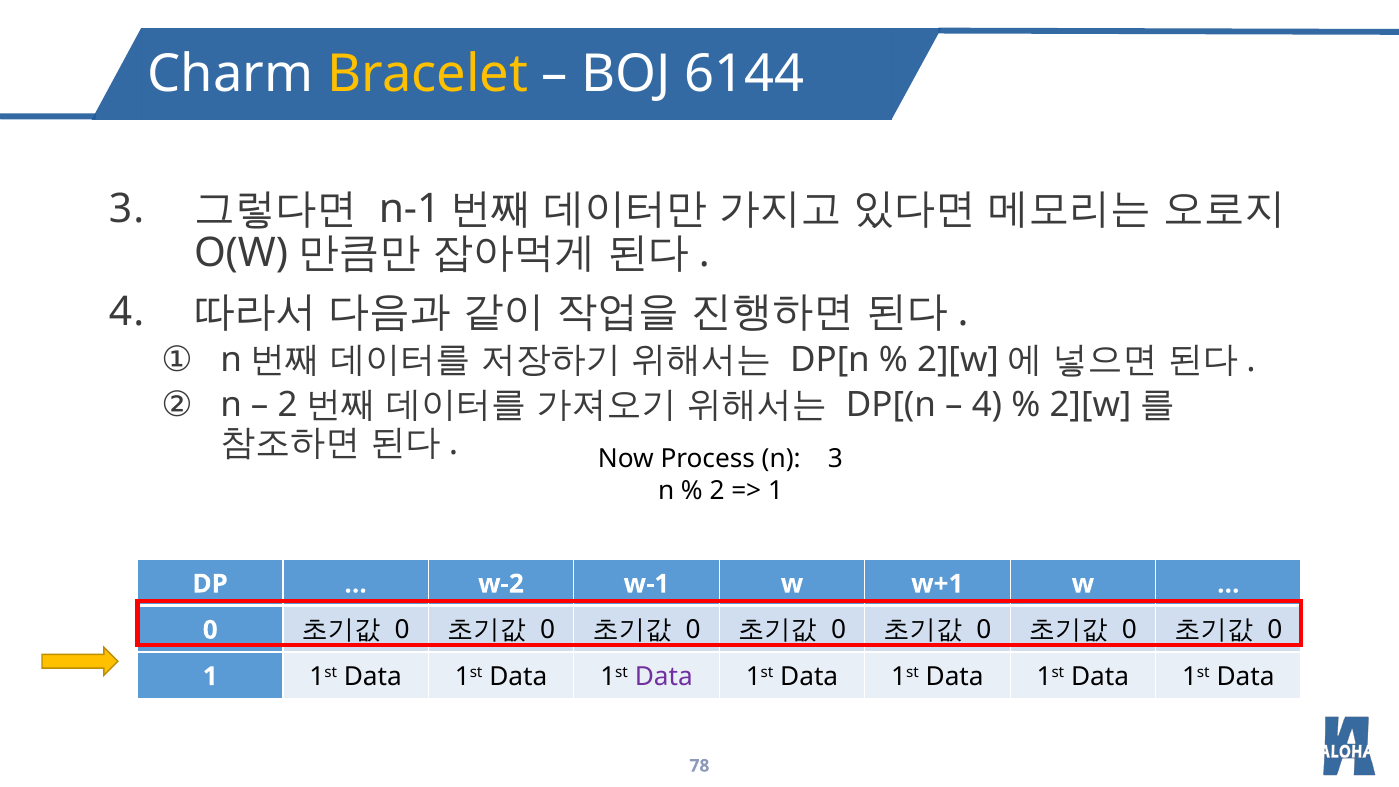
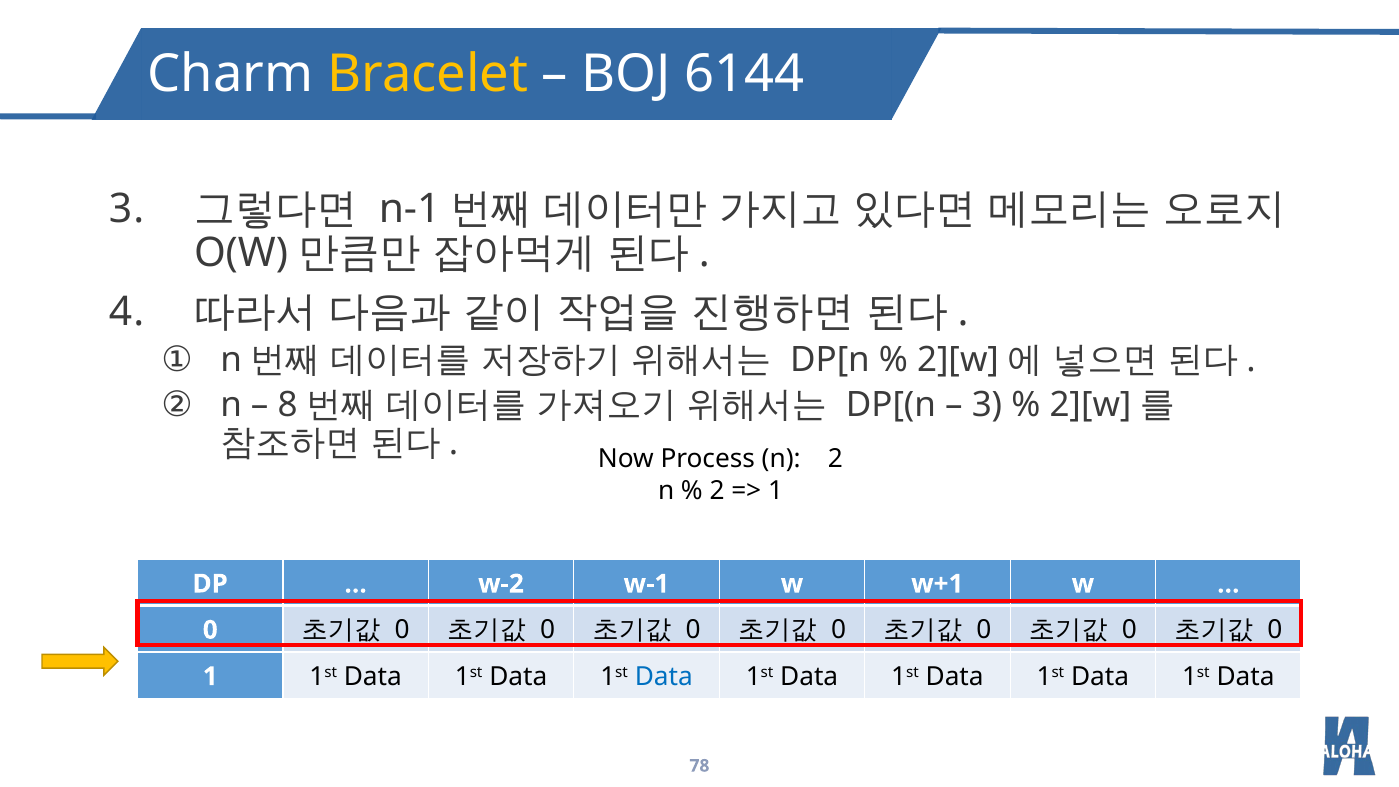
2 at (288, 405): 2 -> 8
4 at (987, 405): 4 -> 3
n 3: 3 -> 2
Data at (664, 676) colour: purple -> blue
